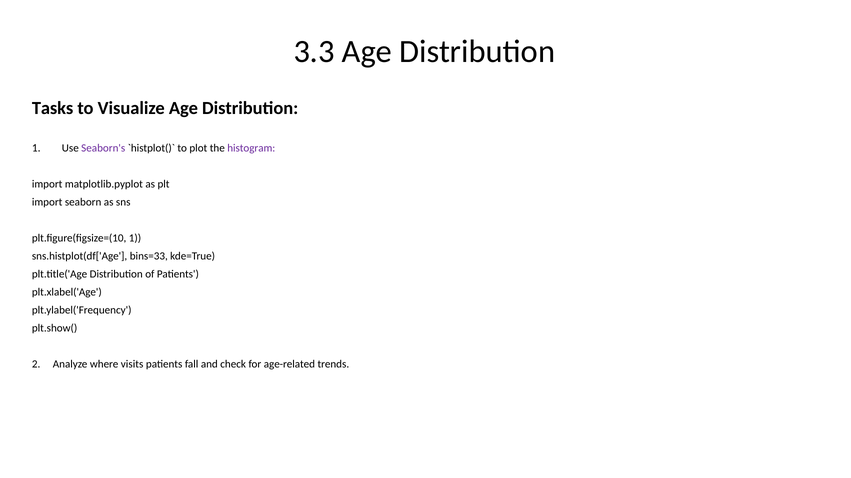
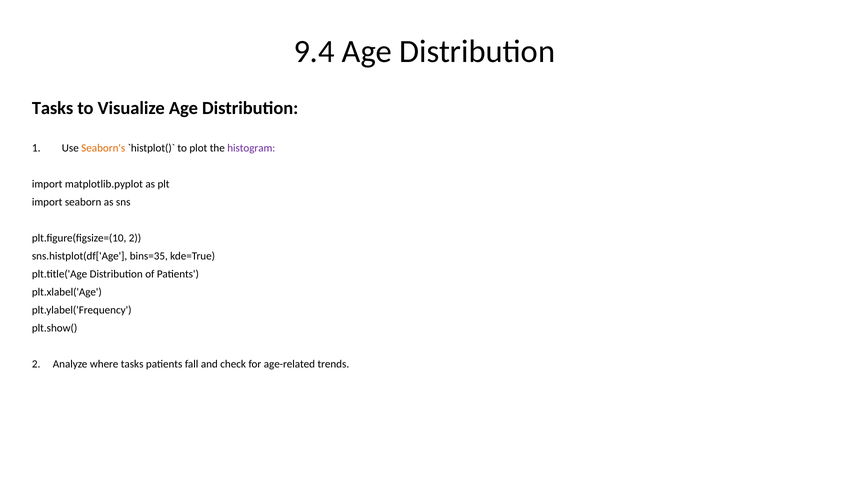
3.3: 3.3 -> 9.4
Seaborn's colour: purple -> orange
plt.figure(figsize=(10 1: 1 -> 2
bins=33: bins=33 -> bins=35
where visits: visits -> tasks
